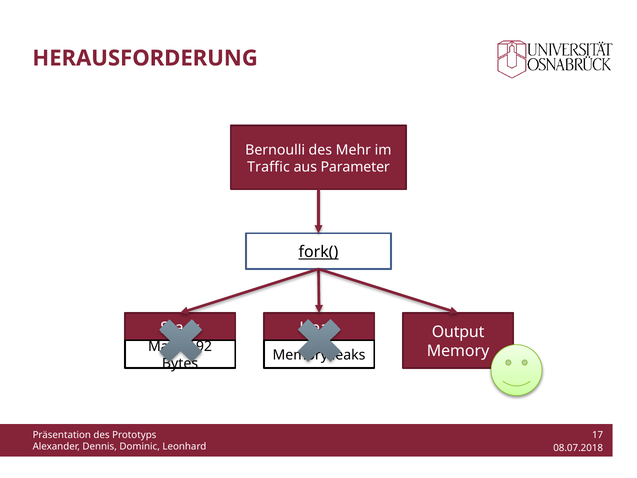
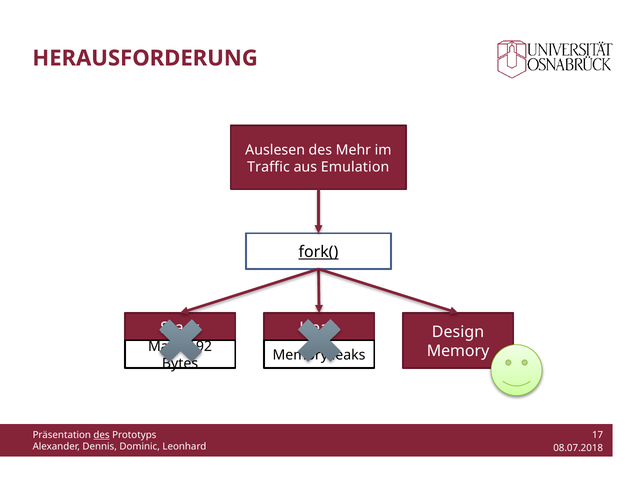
Bernoulli: Bernoulli -> Auslesen
Parameter: Parameter -> Emulation
Output: Output -> Design
des at (102, 435) underline: none -> present
